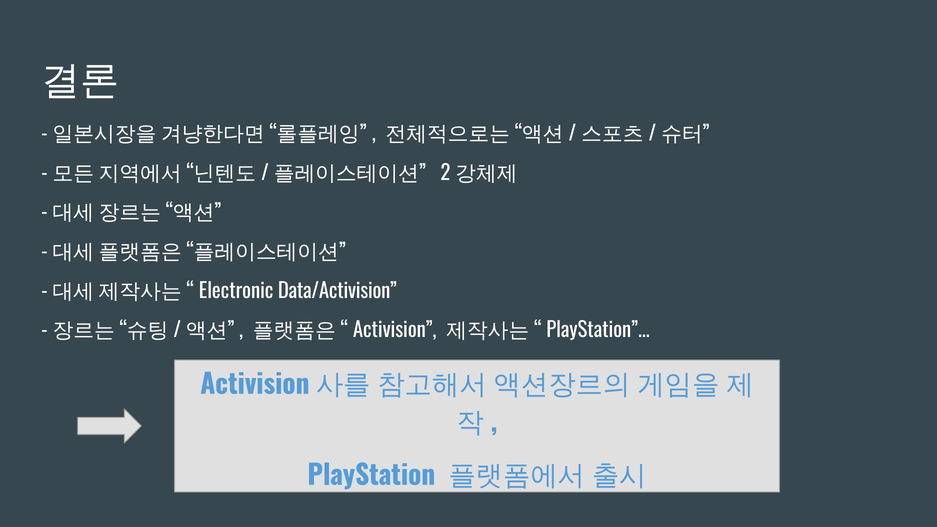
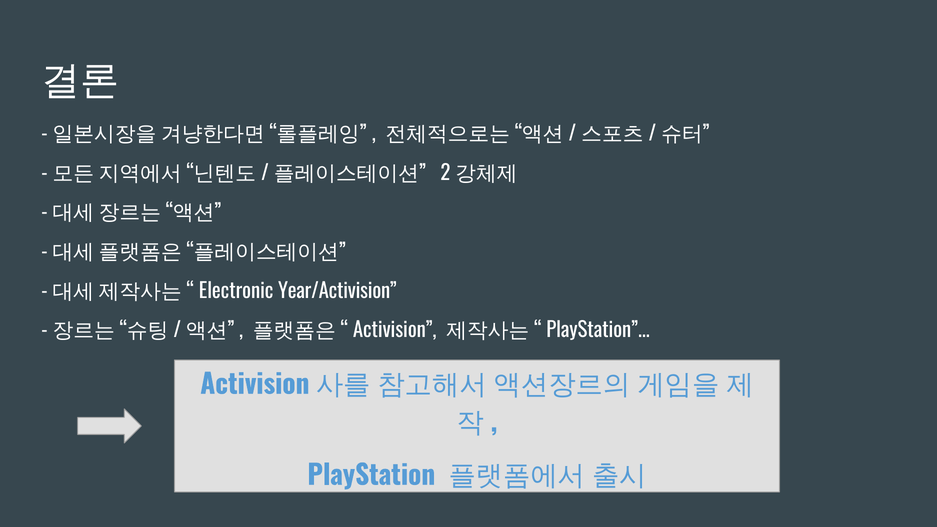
Data/Activision: Data/Activision -> Year/Activision
